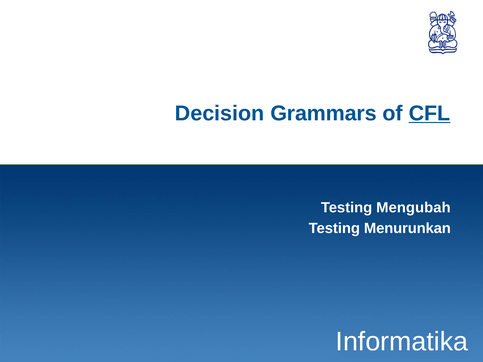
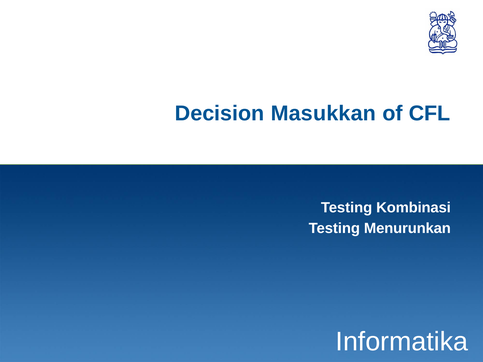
Grammars: Grammars -> Masukkan
CFL underline: present -> none
Mengubah: Mengubah -> Kombinasi
